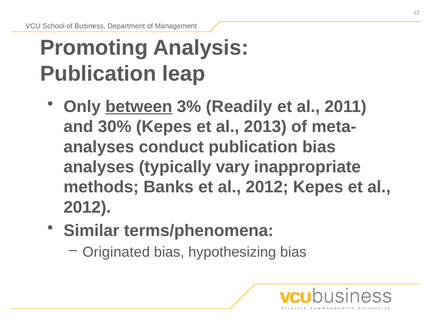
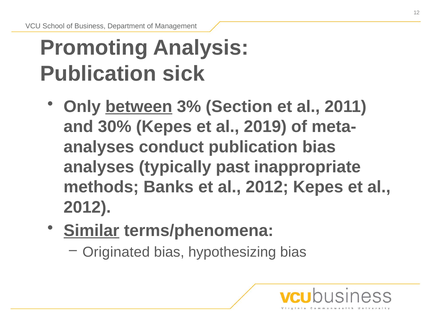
leap: leap -> sick
Readily: Readily -> Section
2013: 2013 -> 2019
vary: vary -> past
Similar underline: none -> present
